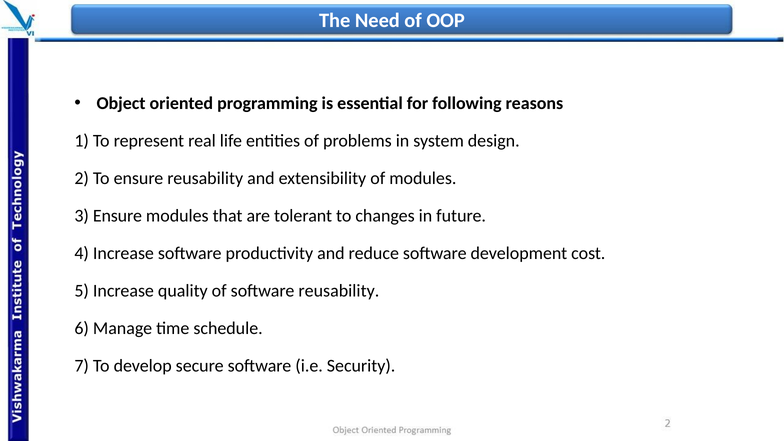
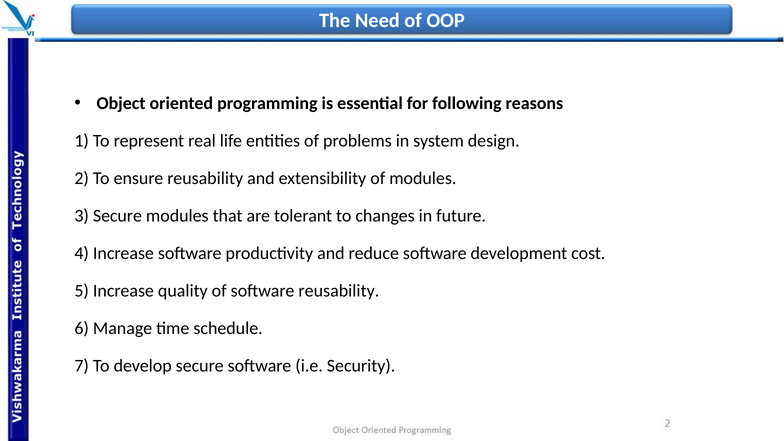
3 Ensure: Ensure -> Secure
